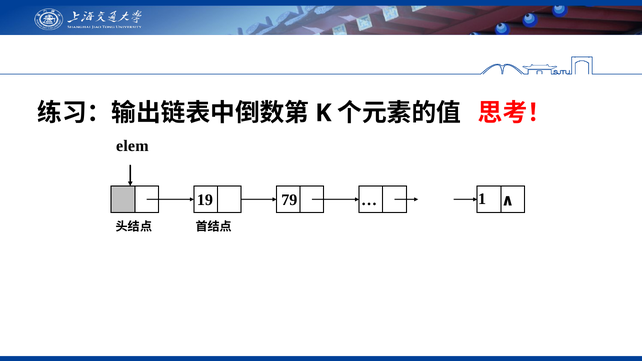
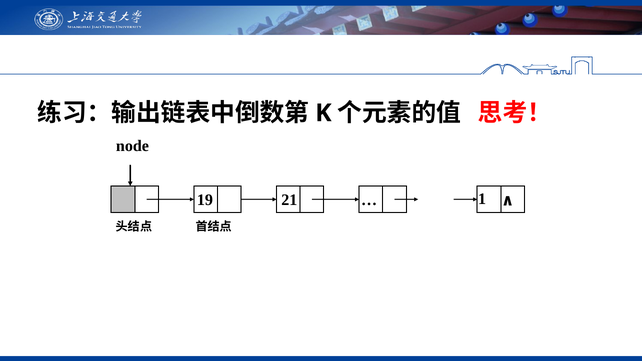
elem: elem -> node
79: 79 -> 21
